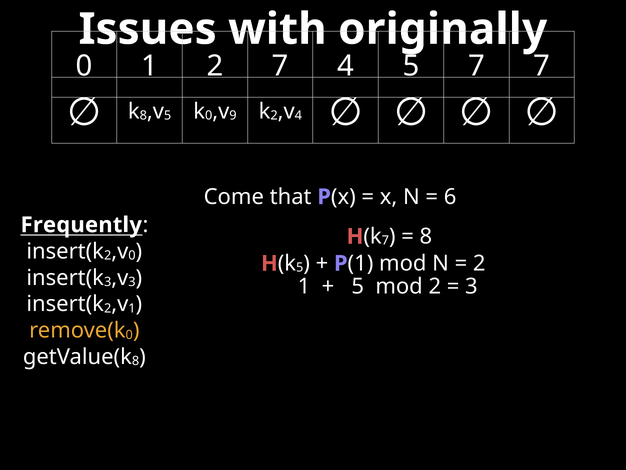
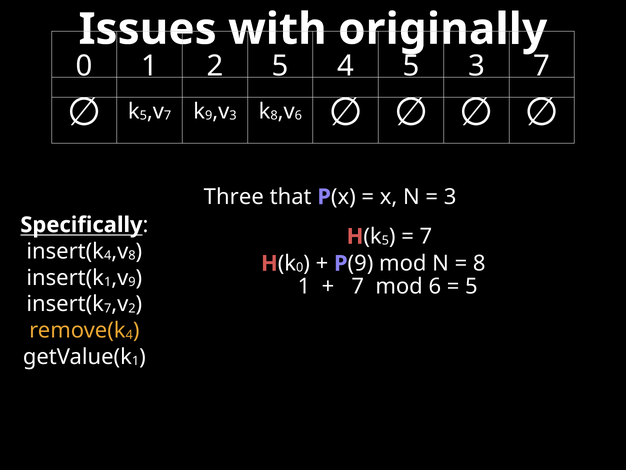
2 7: 7 -> 5
5 7: 7 -> 3
8 at (143, 116): 8 -> 5
5 at (168, 116): 5 -> 7
0 at (209, 116): 0 -> 9
9 at (233, 116): 9 -> 3
2 at (274, 116): 2 -> 8
4 at (298, 116): 4 -> 6
Come: Come -> Three
6 at (450, 197): 6 -> 3
Frequently: Frequently -> Specifically
7 at (385, 240): 7 -> 5
8 at (426, 236): 8 -> 7
2 at (108, 255): 2 -> 4
0 at (132, 255): 0 -> 8
5 at (300, 267): 5 -> 0
1 at (360, 263): 1 -> 9
2 at (479, 263): 2 -> 8
3 at (108, 282): 3 -> 1
3 at (132, 282): 3 -> 9
5 at (358, 286): 5 -> 7
mod 2: 2 -> 6
3 at (471, 286): 3 -> 5
2 at (108, 308): 2 -> 7
1 at (132, 308): 1 -> 2
0 at (129, 334): 0 -> 4
8 at (136, 361): 8 -> 1
